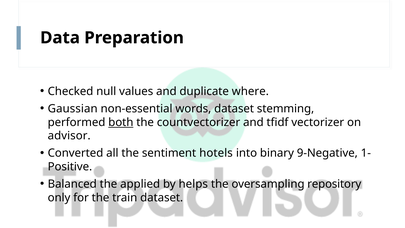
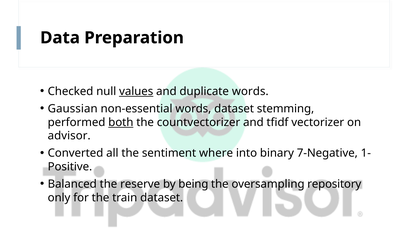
values underline: none -> present
duplicate where: where -> words
hotels: hotels -> where
9-Negative: 9-Negative -> 7-Negative
applied: applied -> reserve
helps: helps -> being
